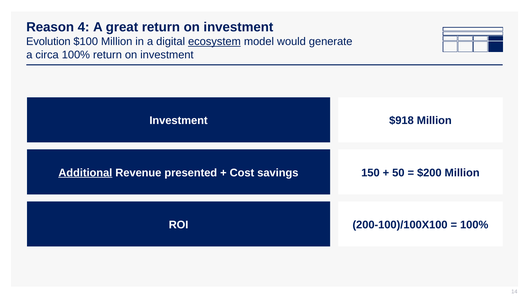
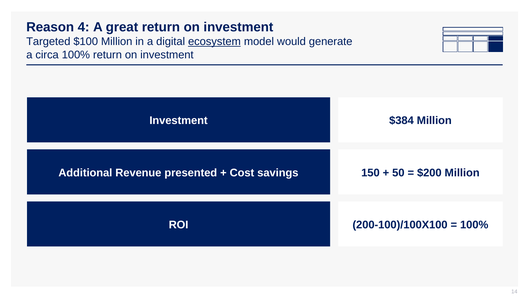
Evolution: Evolution -> Targeted
$918: $918 -> $384
Additional underline: present -> none
